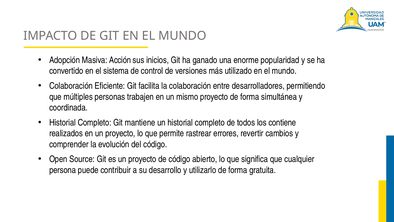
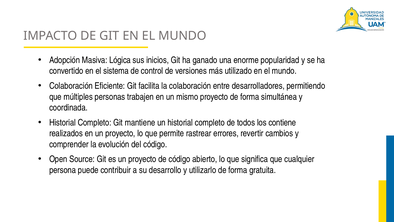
Acción: Acción -> Lógica
